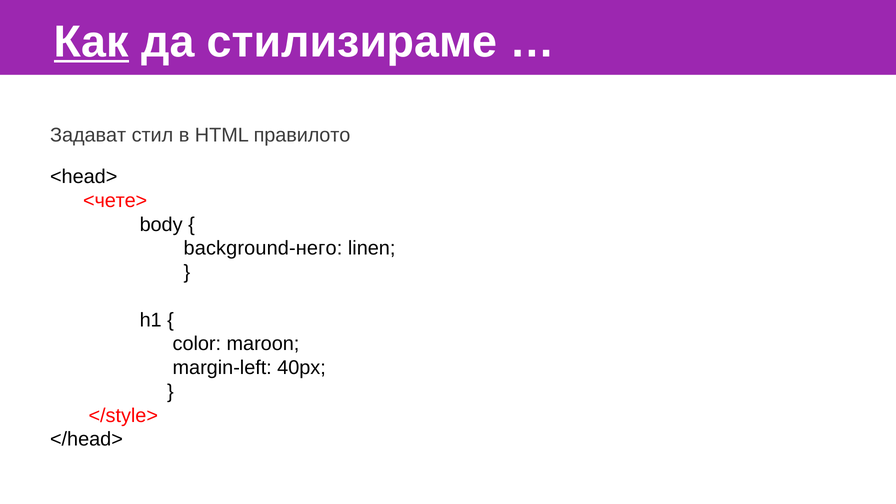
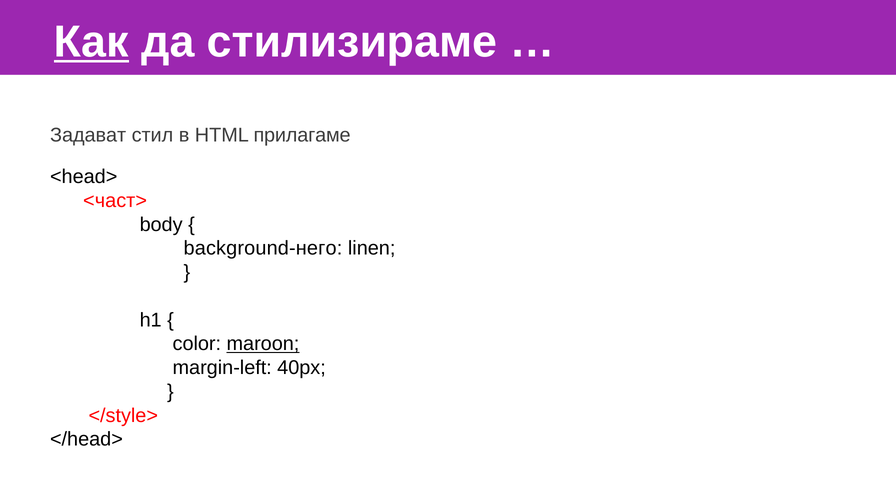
правилото: правилото -> прилагаме
<чете>: <чете> -> <част>
maroon underline: none -> present
